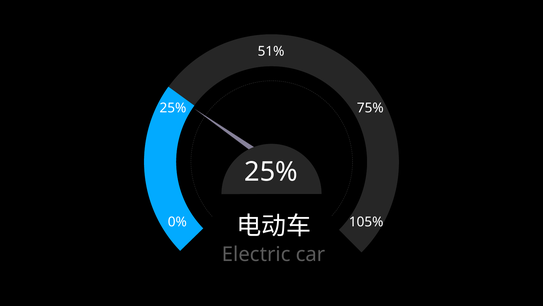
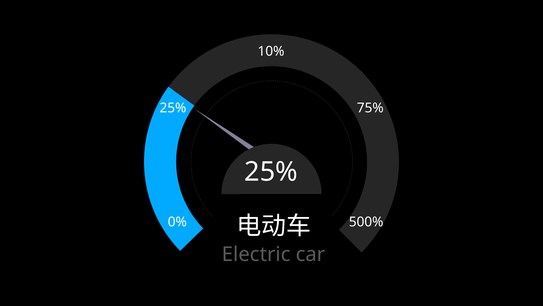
51%: 51% -> 10%
105%: 105% -> 500%
